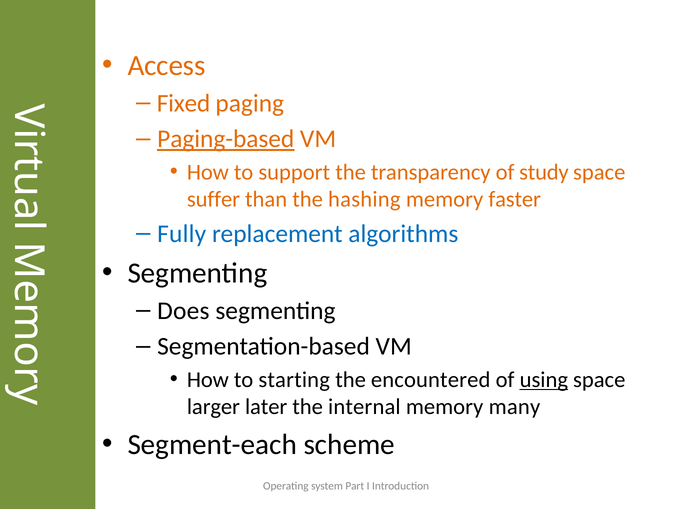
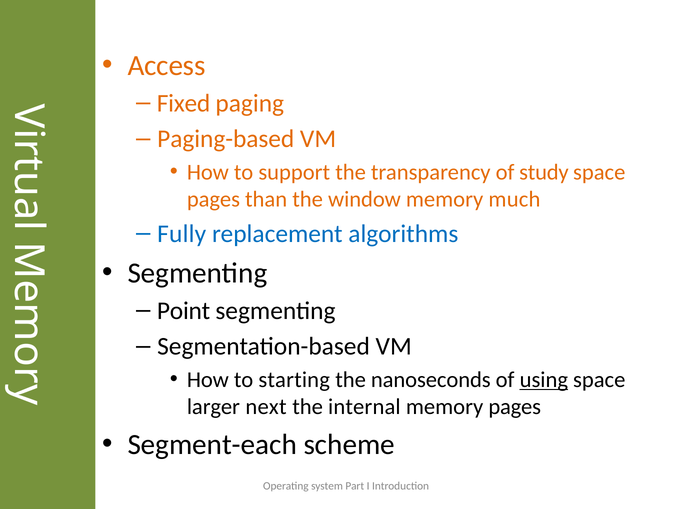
Paging-based underline: present -> none
suffer at (213, 199): suffer -> pages
hashing: hashing -> window
faster: faster -> much
Does: Does -> Point
encountered: encountered -> nanoseconds
later: later -> next
memory many: many -> pages
